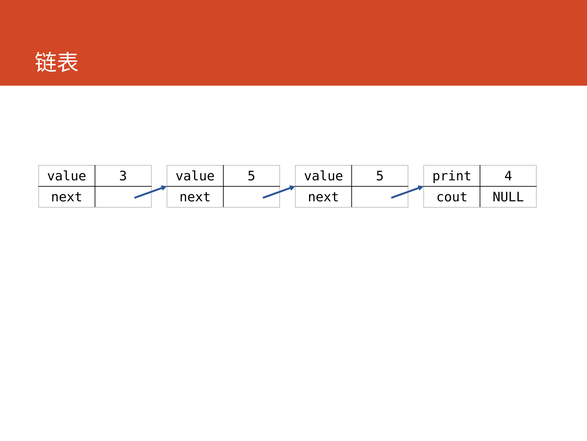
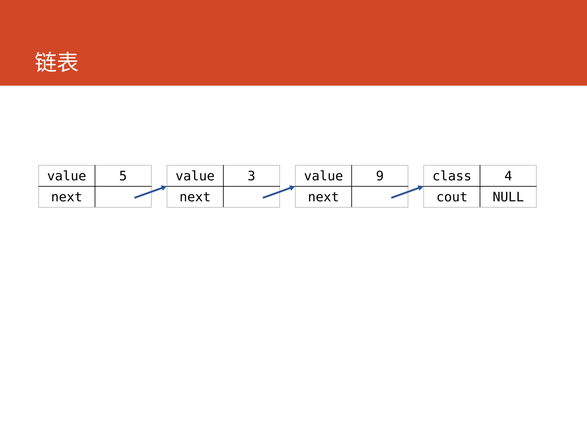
3: 3 -> 5
5 at (251, 176): 5 -> 3
5 at (380, 176): 5 -> 9
print: print -> class
